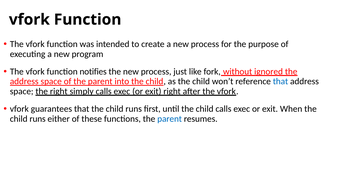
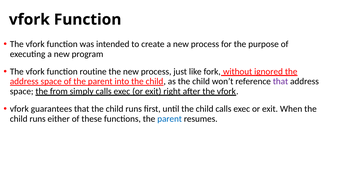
notifies: notifies -> routine
that at (281, 81) colour: blue -> purple
the right: right -> from
